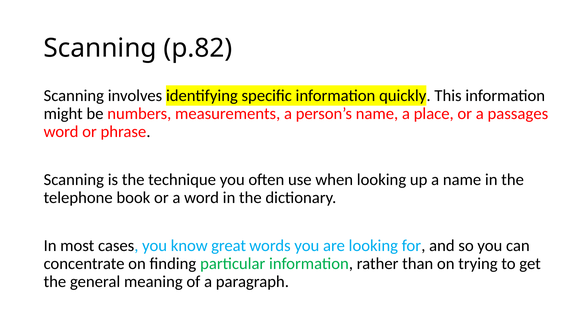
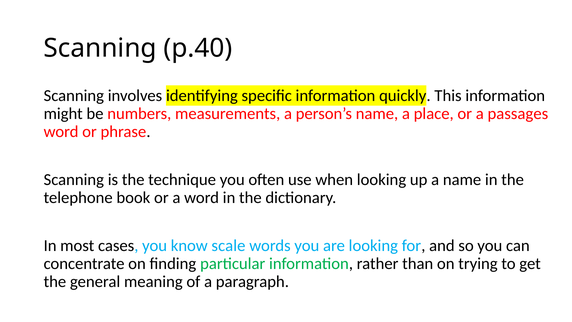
p.82: p.82 -> p.40
great: great -> scale
